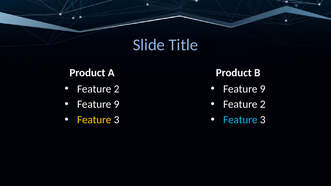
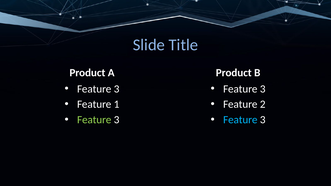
2 at (117, 89): 2 -> 3
9 at (263, 89): 9 -> 3
9 at (117, 104): 9 -> 1
Feature at (94, 120) colour: yellow -> light green
